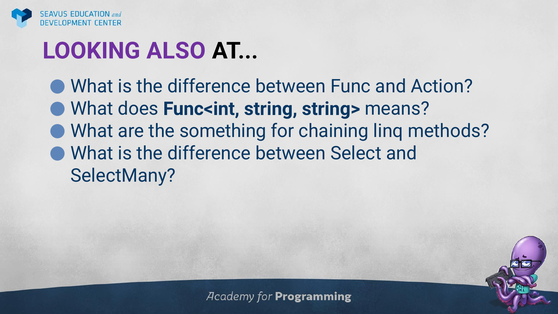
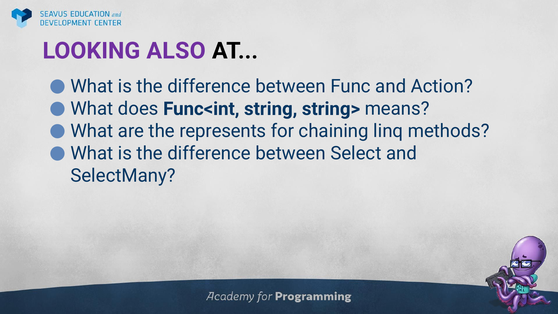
something: something -> represents
